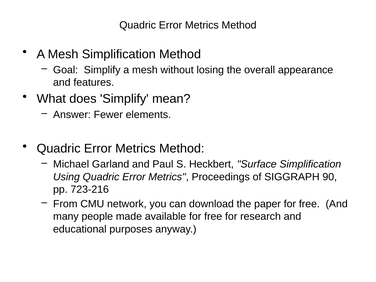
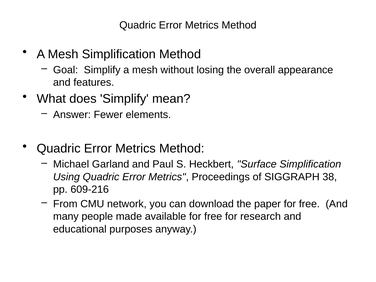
90: 90 -> 38
723-216: 723-216 -> 609-216
